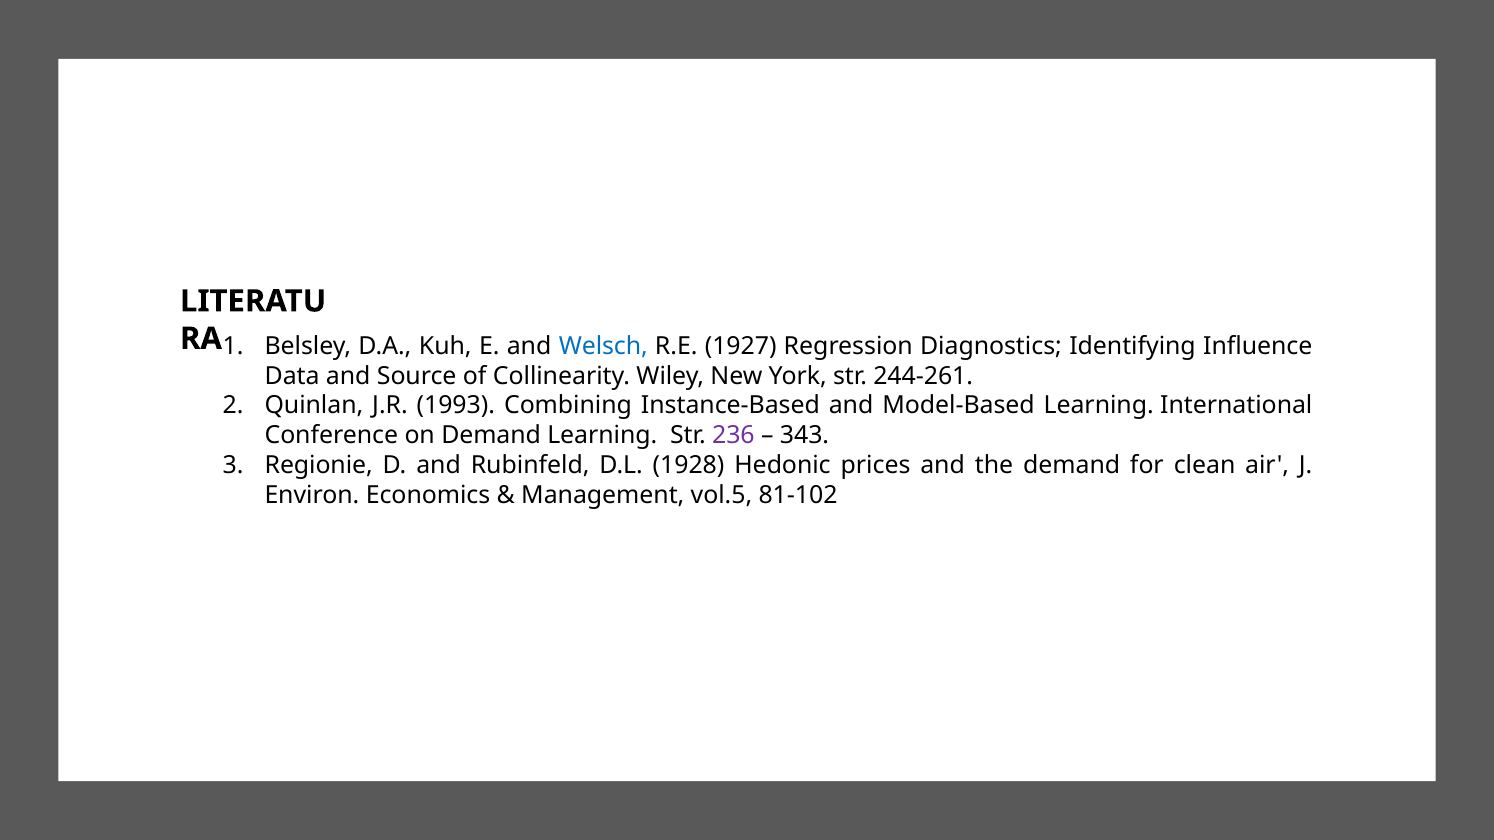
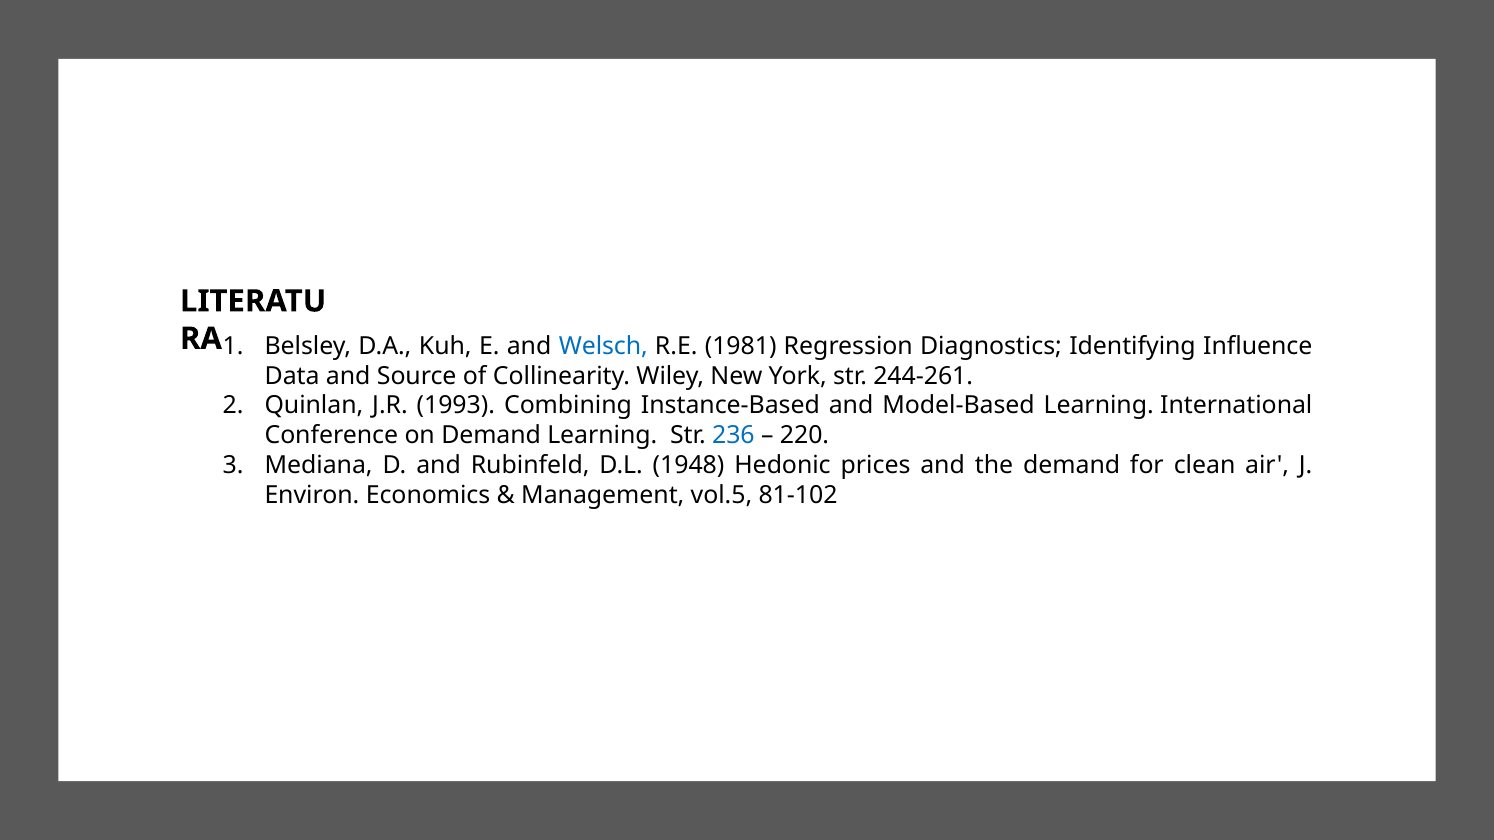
1927: 1927 -> 1981
236 colour: purple -> blue
343: 343 -> 220
Regionie: Regionie -> Mediana
1928: 1928 -> 1948
